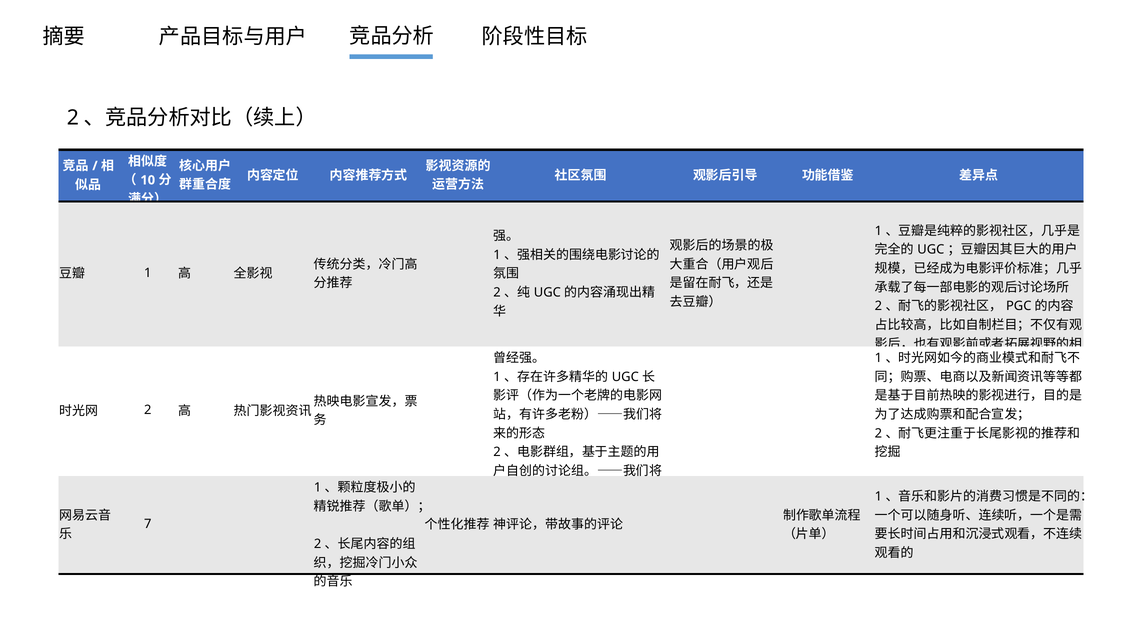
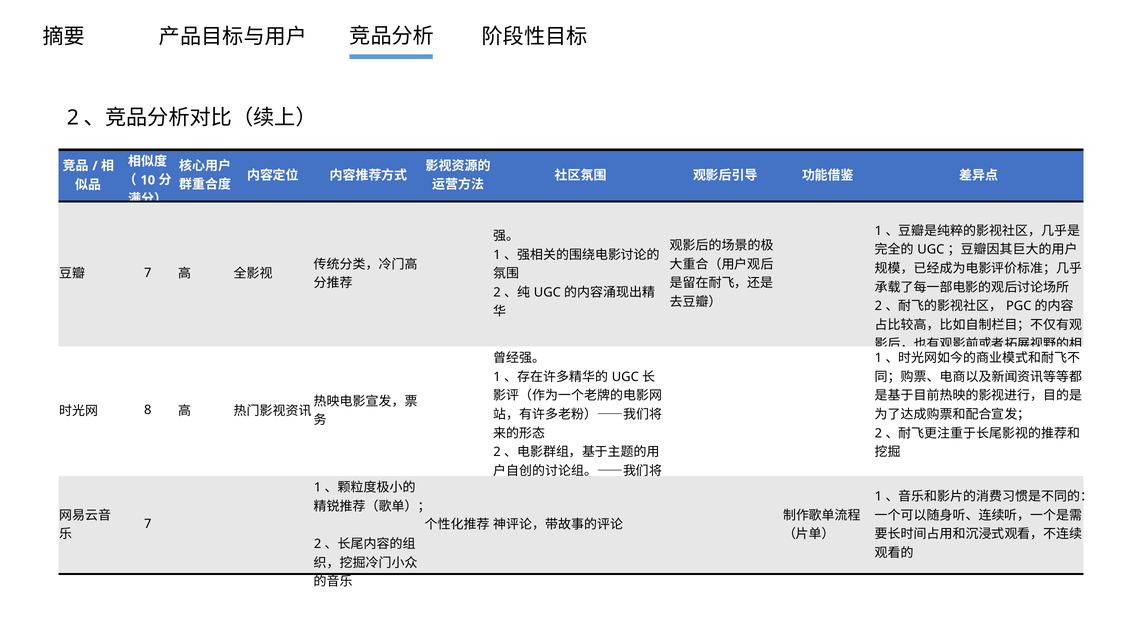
1 at (148, 273): 1 -> 7
2 at (148, 410): 2 -> 8
